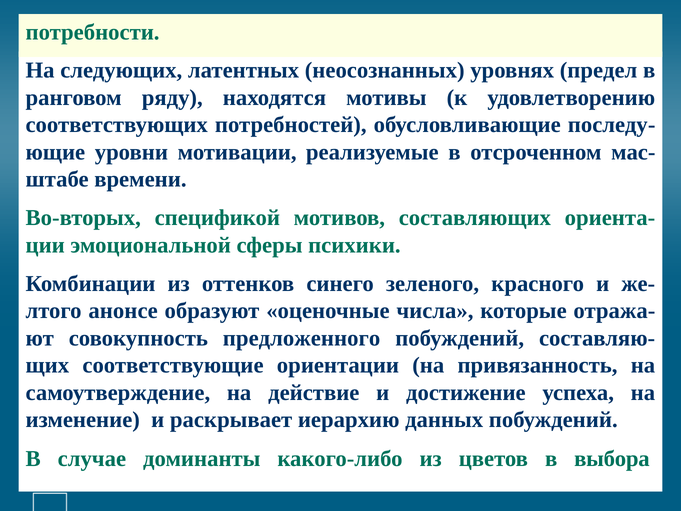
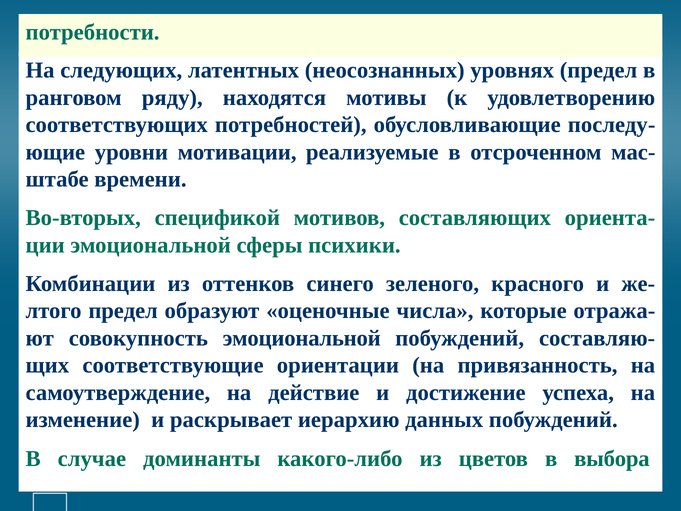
анонсе at (123, 311): анонсе -> предел
совокупность предложенного: предложенного -> эмоциональной
